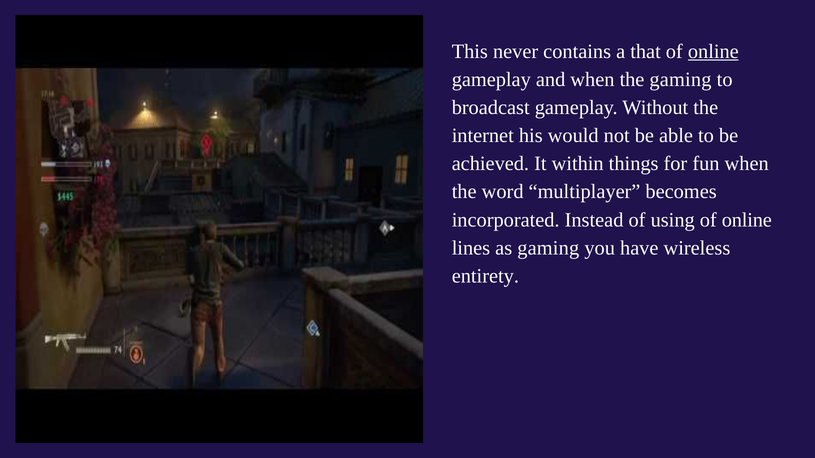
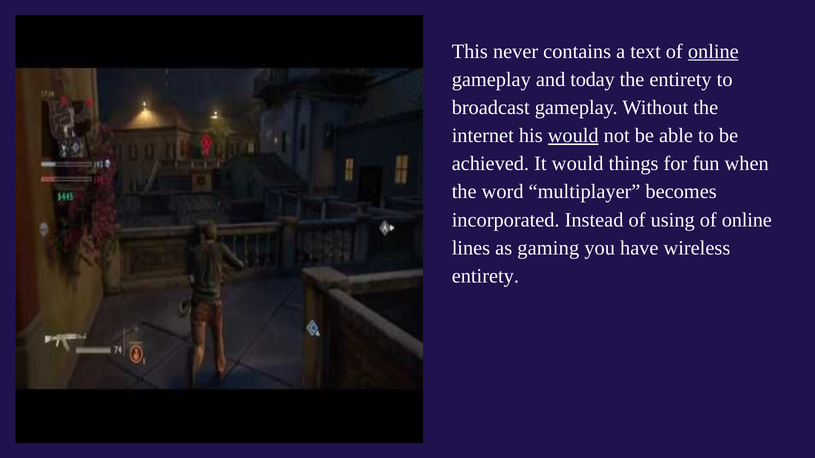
that: that -> text
and when: when -> today
the gaming: gaming -> entirety
would at (573, 136) underline: none -> present
It within: within -> would
